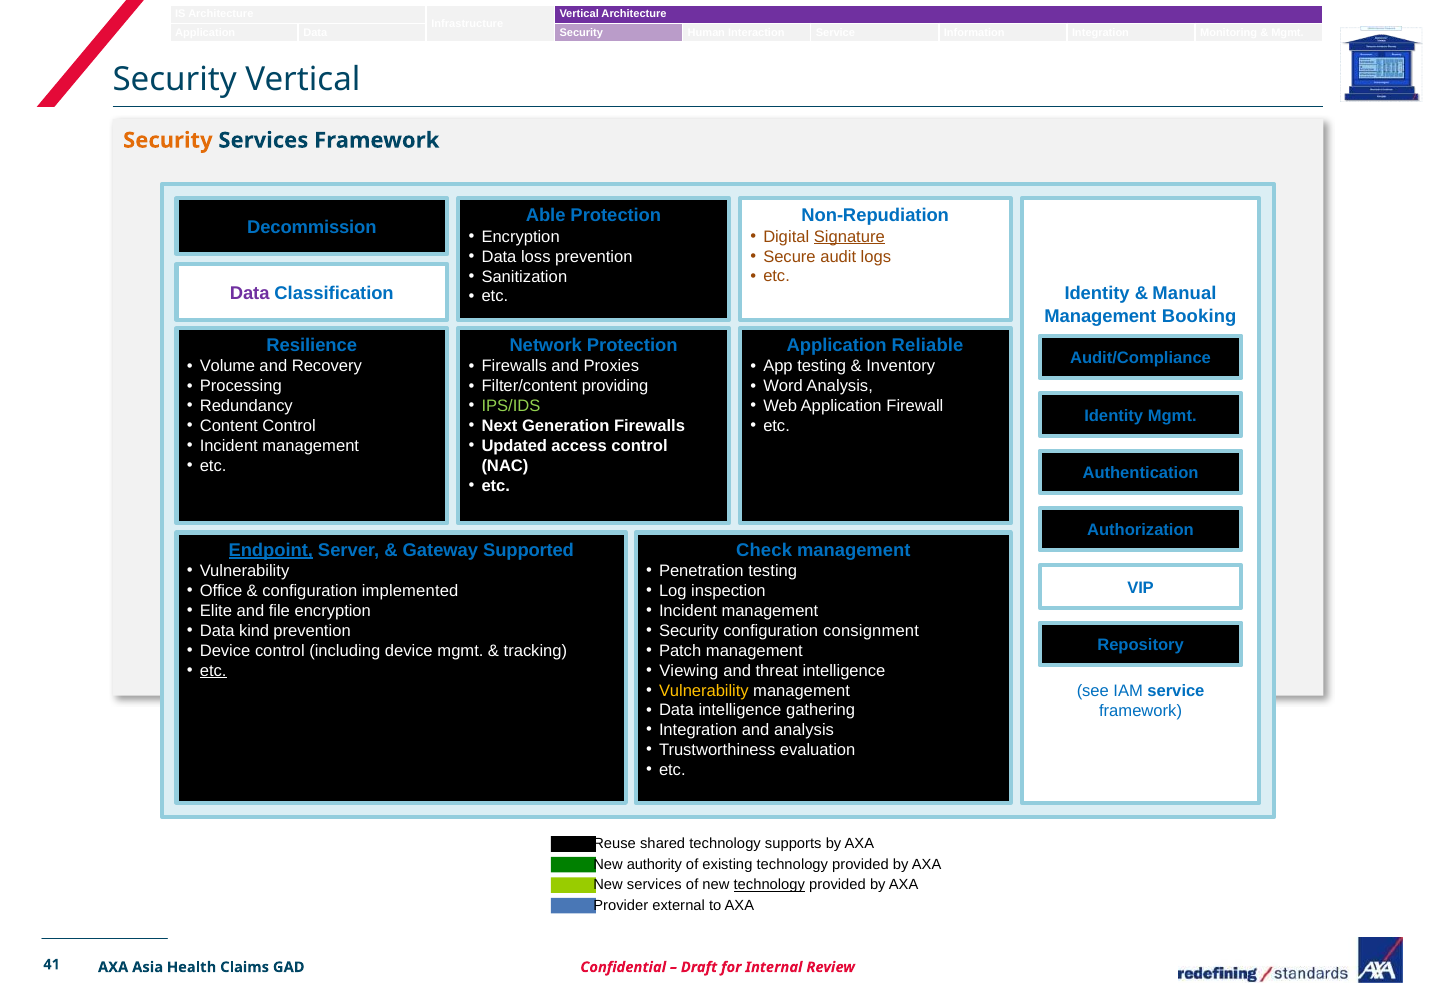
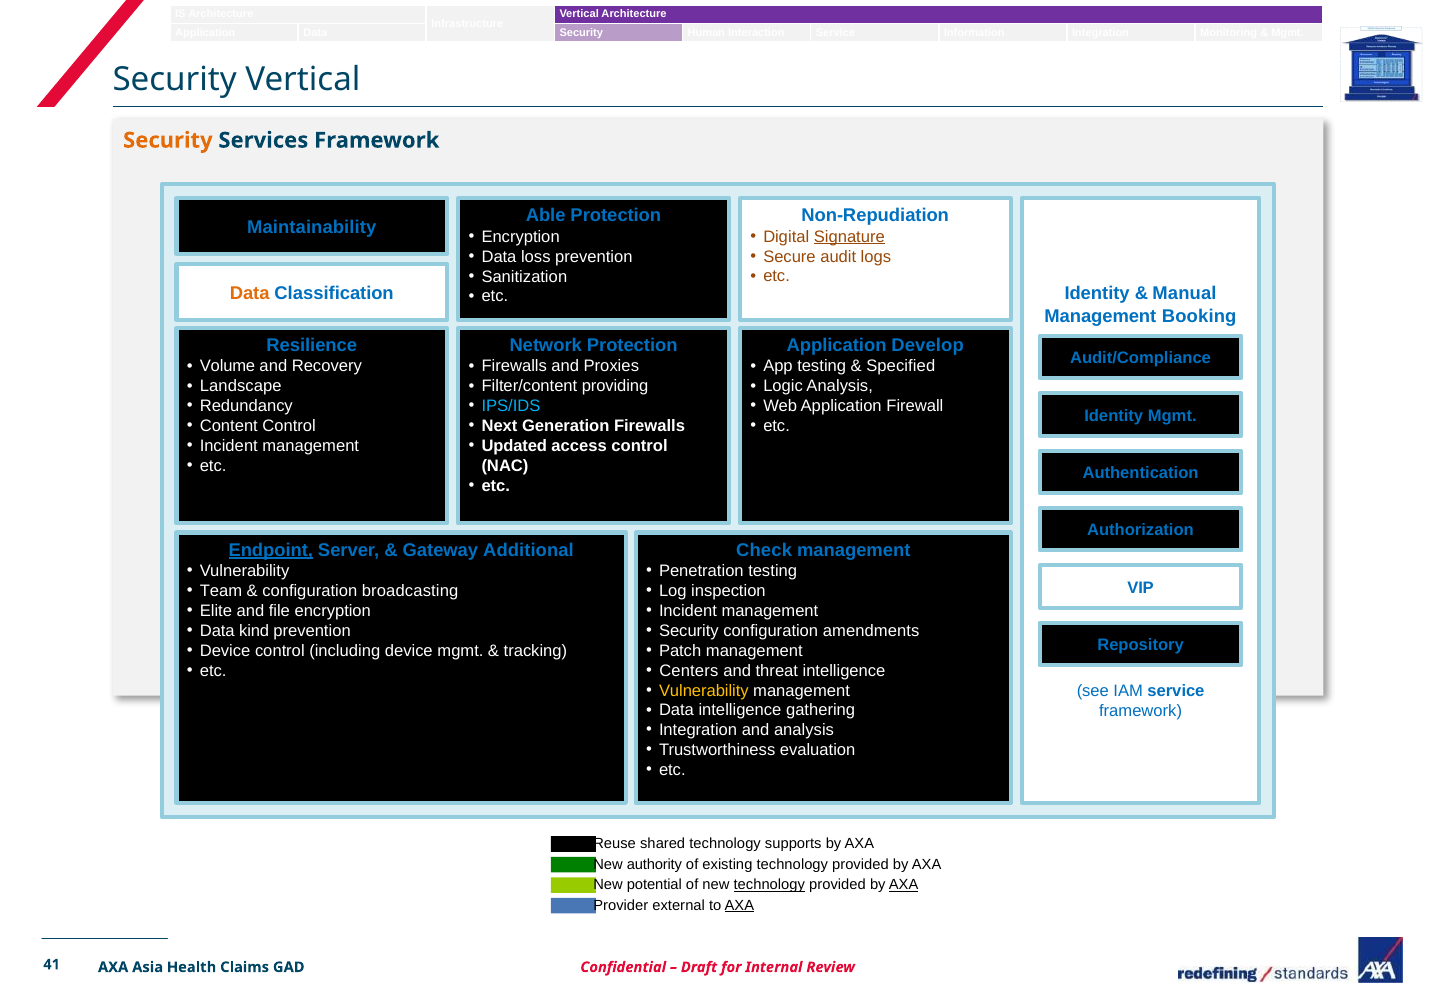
Decommission: Decommission -> Maintainability
Data at (250, 293) colour: purple -> orange
Reliable: Reliable -> Develop
Inventory: Inventory -> Specified
Processing: Processing -> Landscape
Word: Word -> Logic
IPS/IDS colour: light green -> light blue
Supported: Supported -> Additional
Office: Office -> Team
implemented: implemented -> broadcasting
consignment: consignment -> amendments
etc at (213, 671) underline: present -> none
Viewing: Viewing -> Centers
New services: services -> potential
AXA at (904, 885) underline: none -> present
AXA at (739, 905) underline: none -> present
